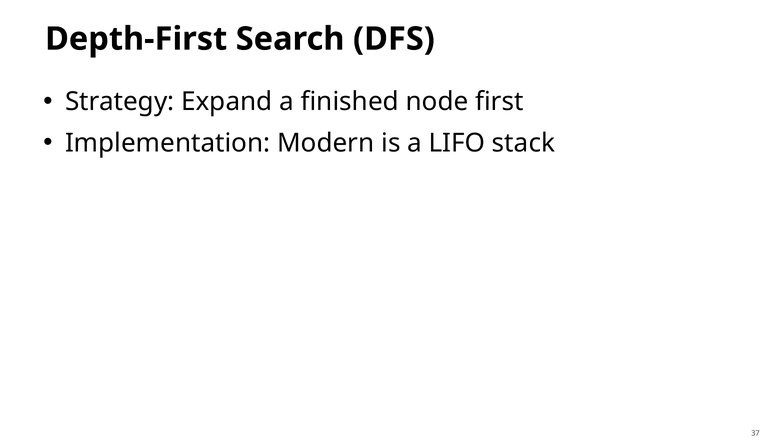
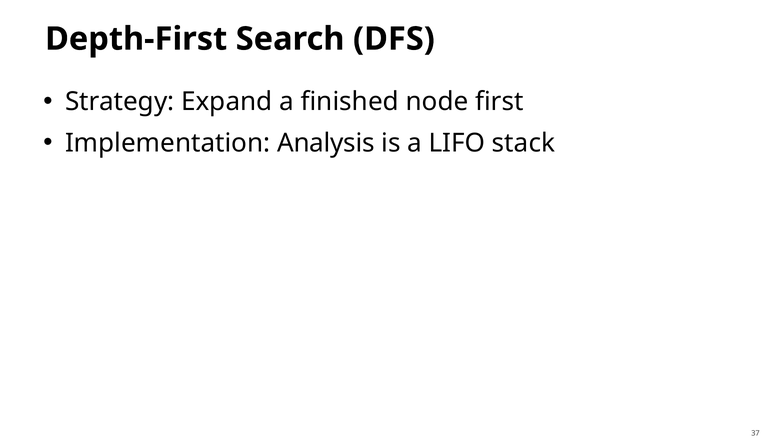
Modern: Modern -> Analysis
